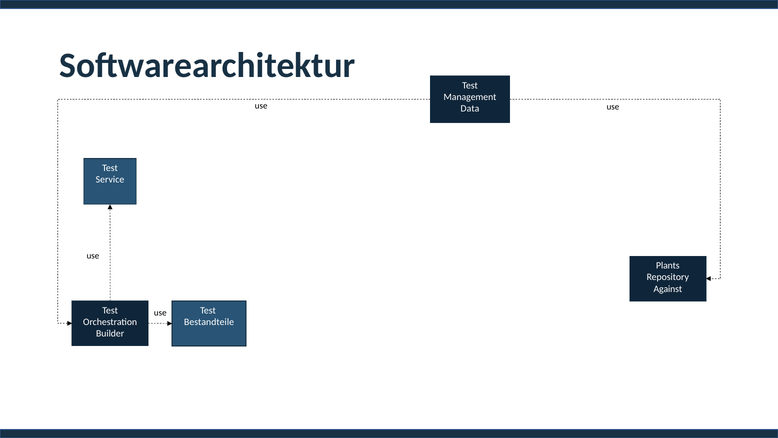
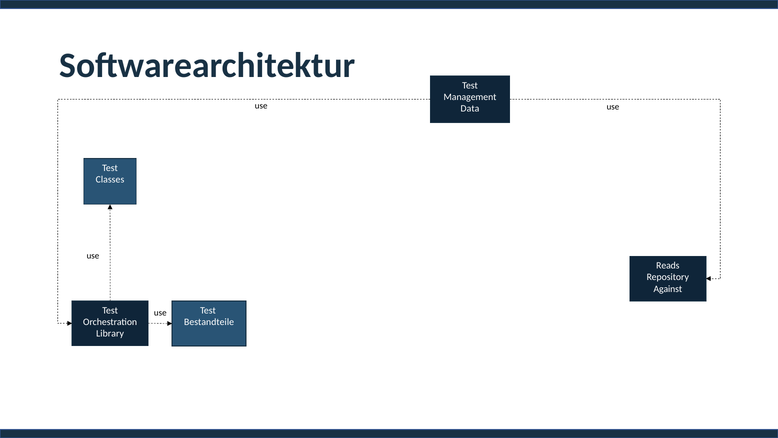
Service: Service -> Classes
Plants: Plants -> Reads
Builder: Builder -> Library
